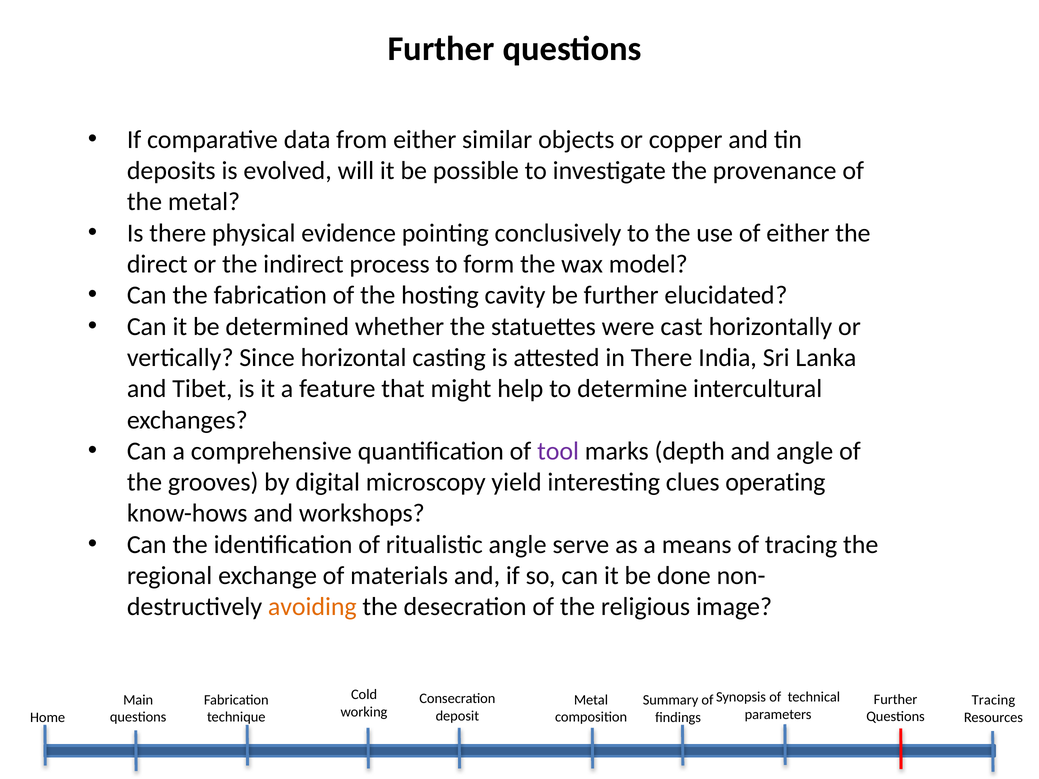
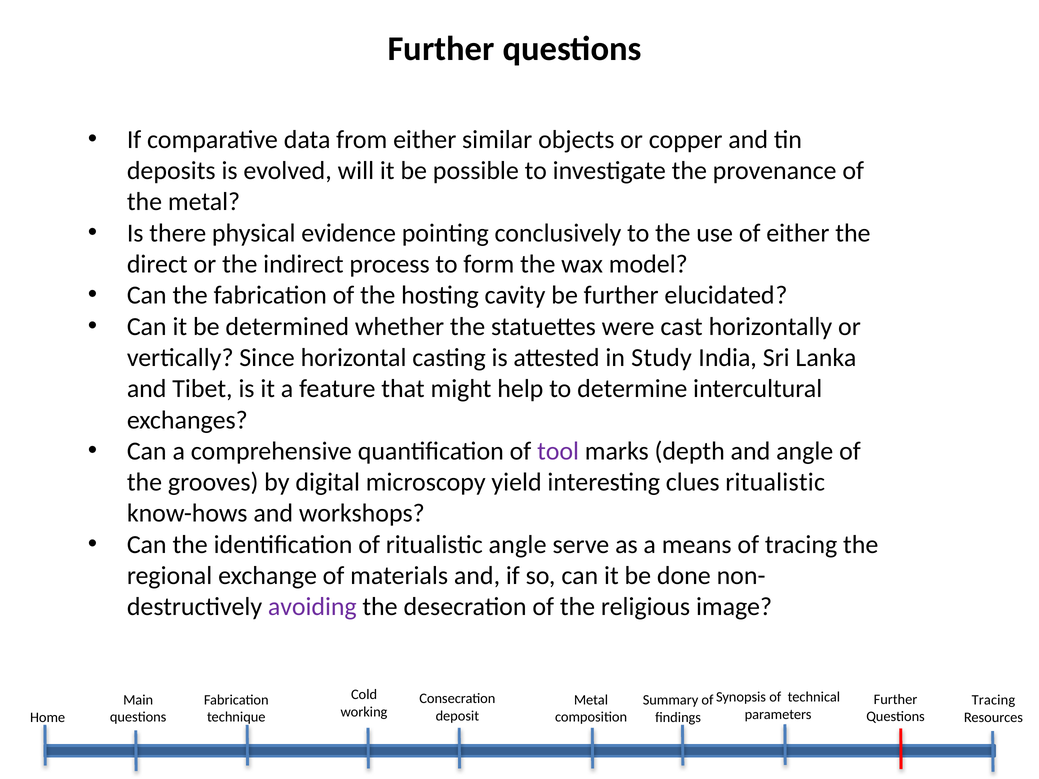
in There: There -> Study
clues operating: operating -> ritualistic
avoiding colour: orange -> purple
